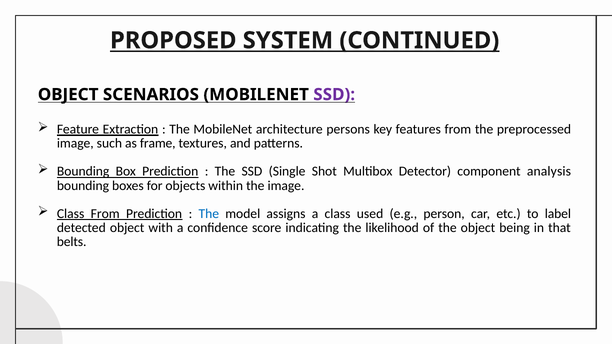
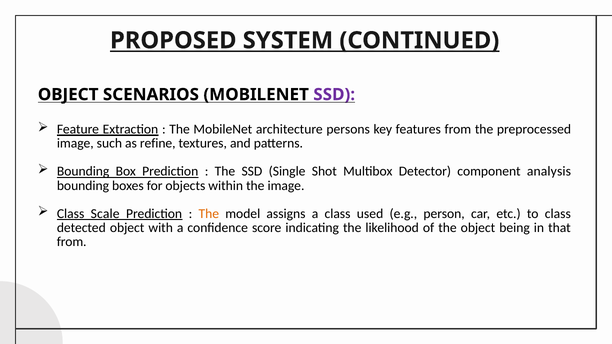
frame: frame -> refine
Class From: From -> Scale
The at (209, 214) colour: blue -> orange
to label: label -> class
belts at (72, 242): belts -> from
